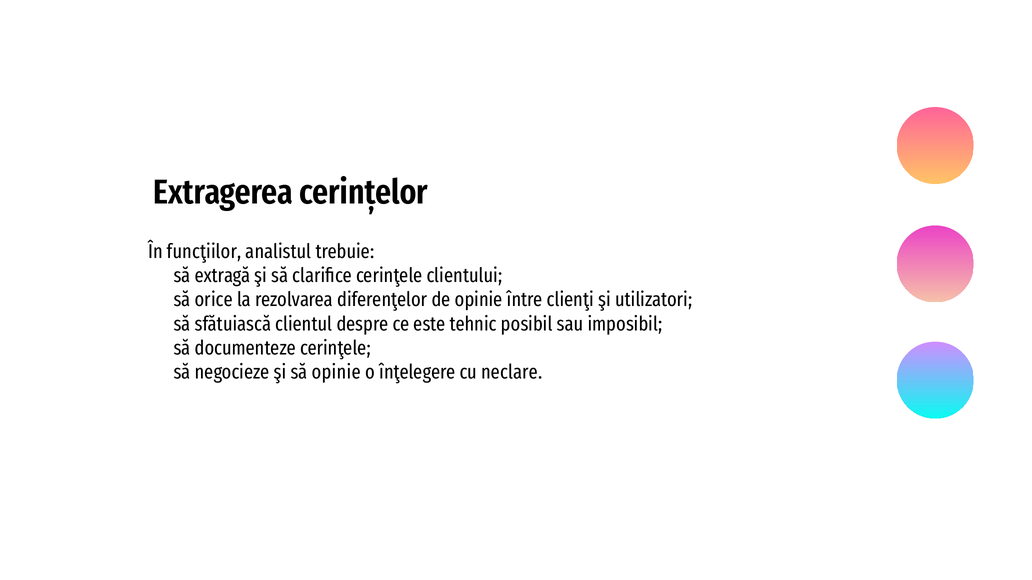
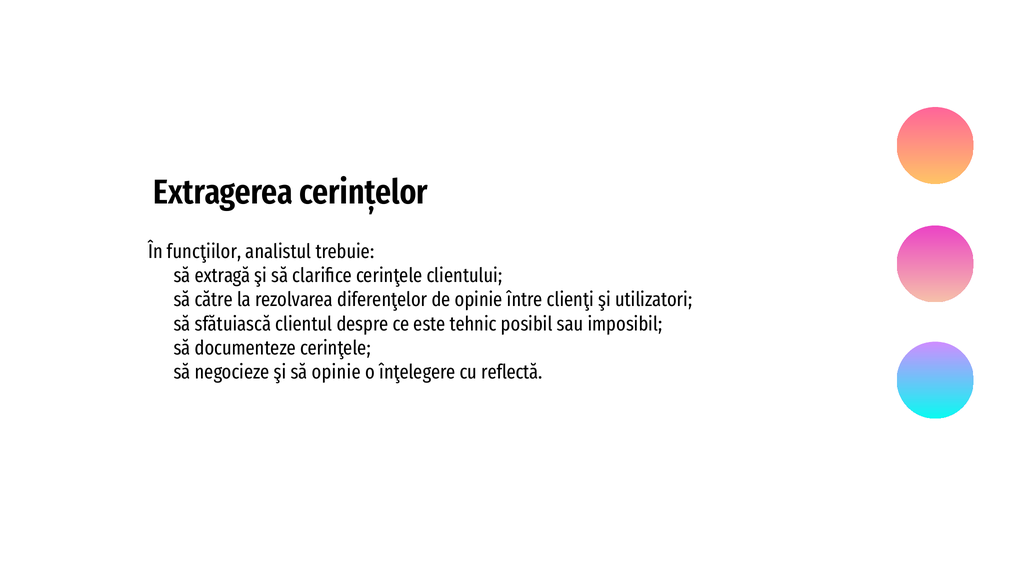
orice: orice -> către
neclare: neclare -> reflectă
